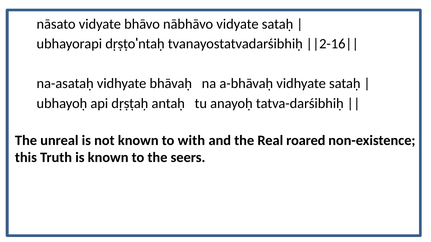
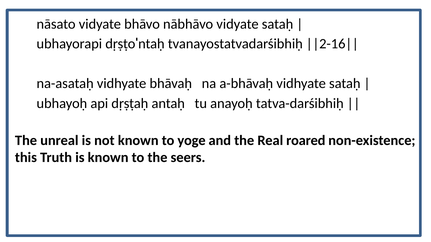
with: with -> yoge
